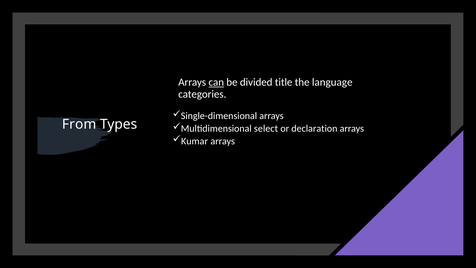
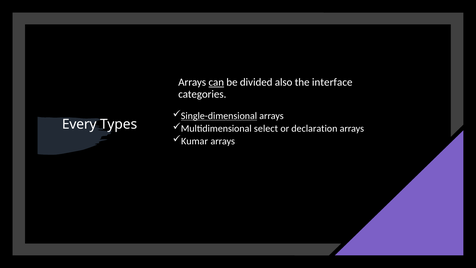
title: title -> also
language: language -> interface
Single-dimensional underline: none -> present
From: From -> Every
